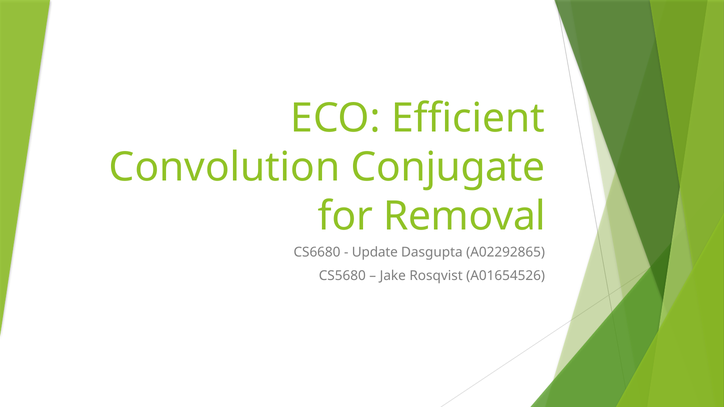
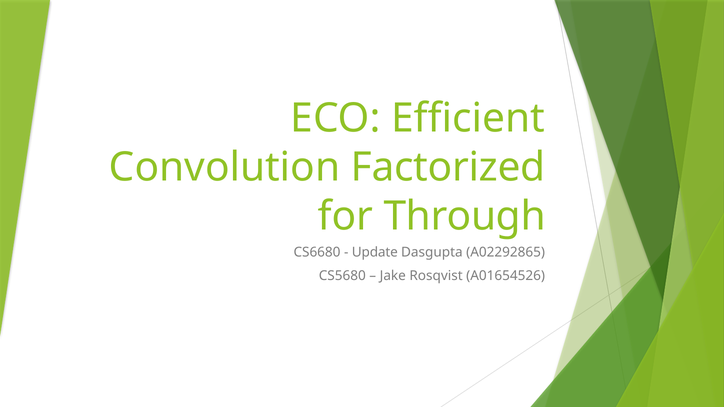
Conjugate: Conjugate -> Factorized
Removal: Removal -> Through
